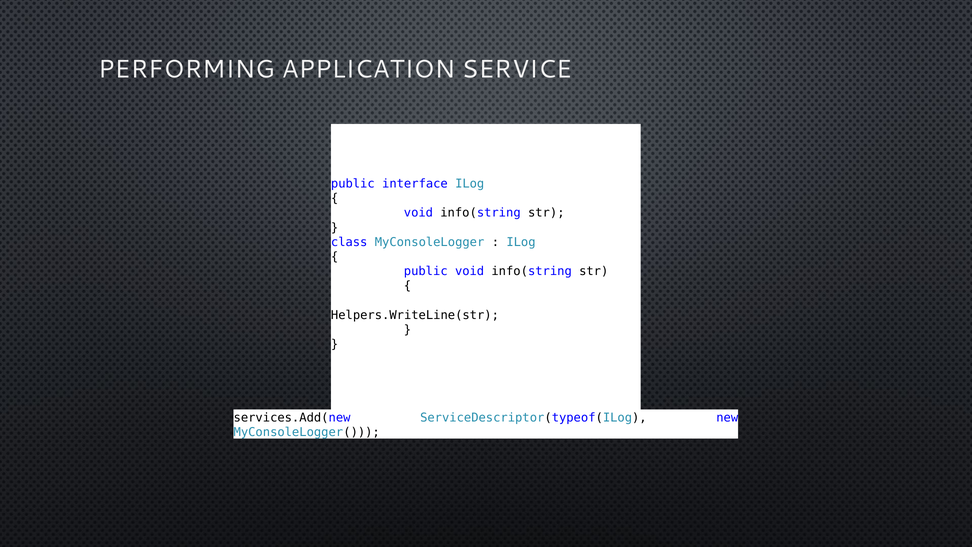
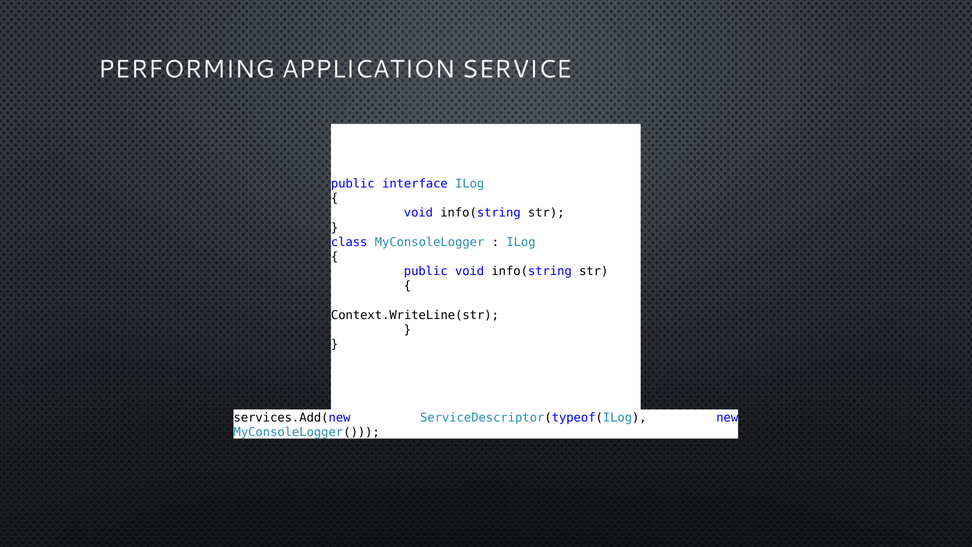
Helpers.WriteLine(str: Helpers.WriteLine(str -> Context.WriteLine(str
